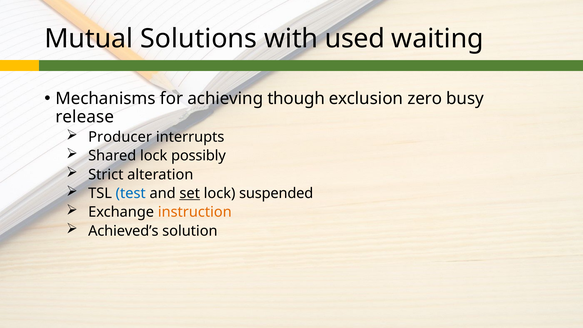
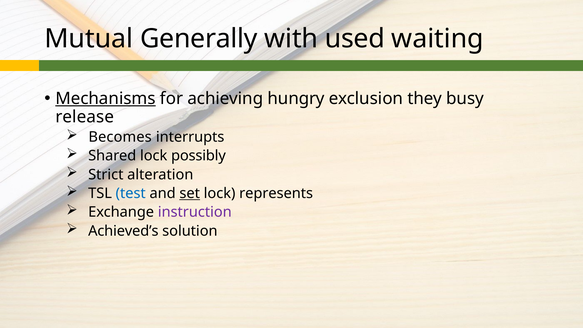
Solutions: Solutions -> Generally
Mechanisms underline: none -> present
though: though -> hungry
zero: zero -> they
Producer: Producer -> Becomes
suspended: suspended -> represents
instruction colour: orange -> purple
